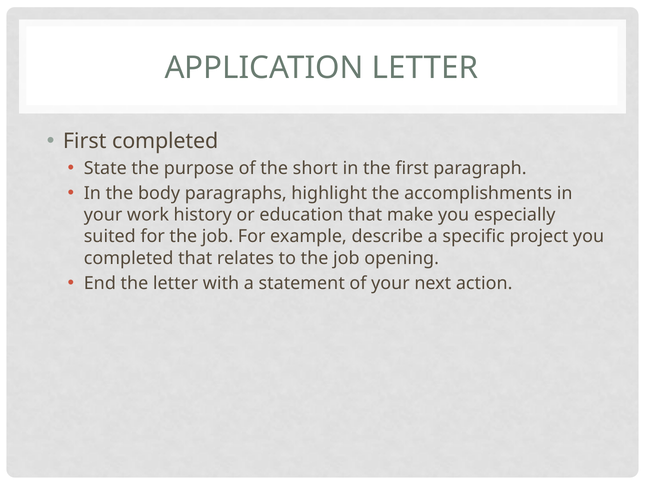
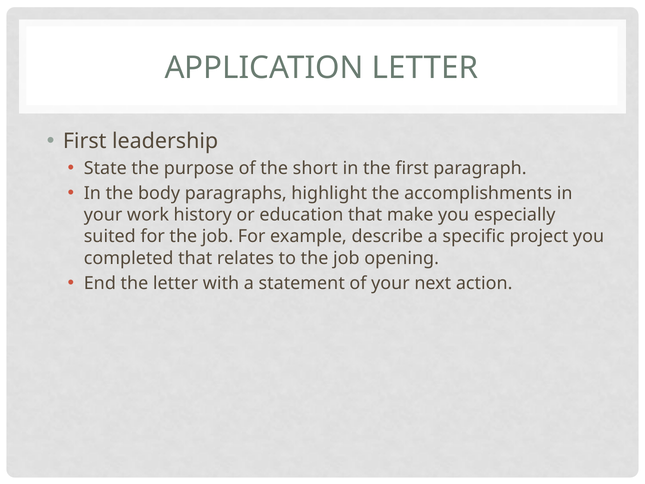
First completed: completed -> leadership
